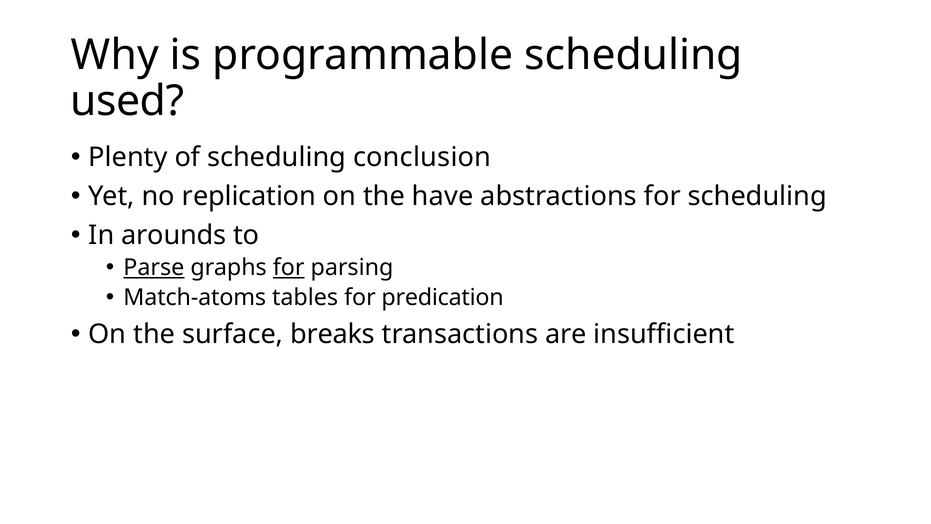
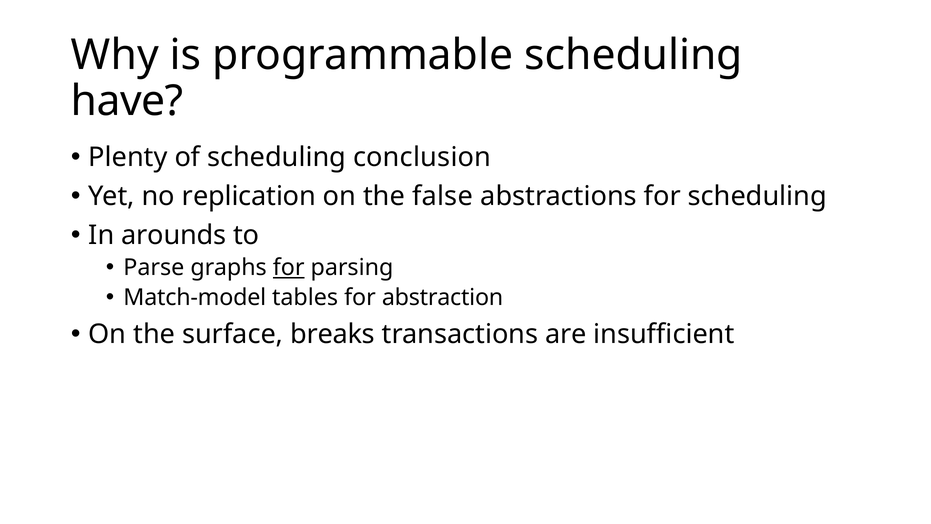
used: used -> have
have: have -> false
Parse underline: present -> none
Match-atoms: Match-atoms -> Match-model
predication: predication -> abstraction
